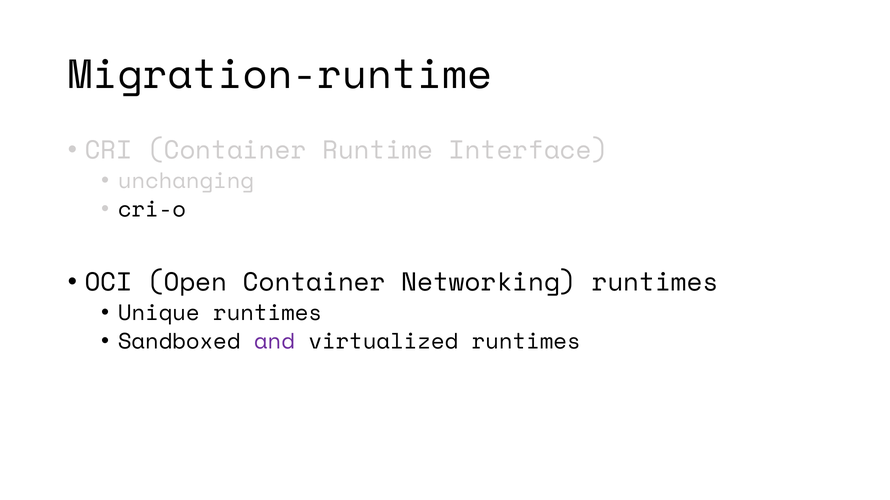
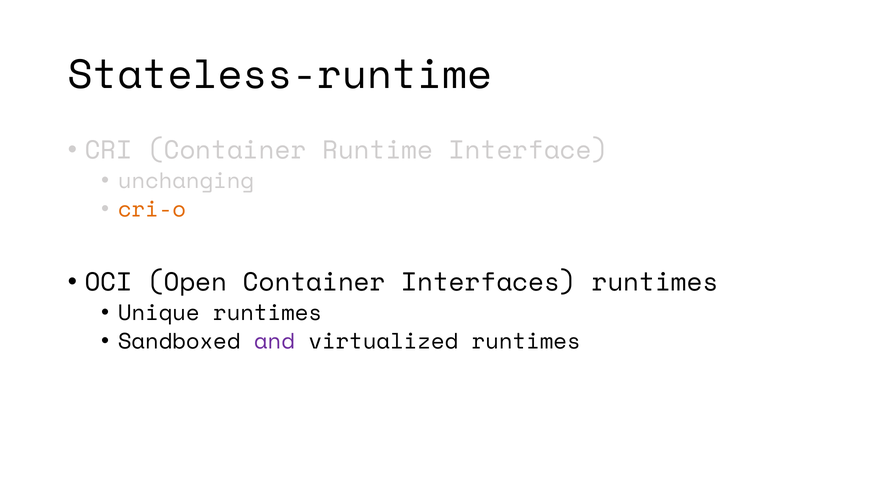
Migration-runtime: Migration-runtime -> Stateless-runtime
cri-o colour: black -> orange
Networking: Networking -> Interfaces
